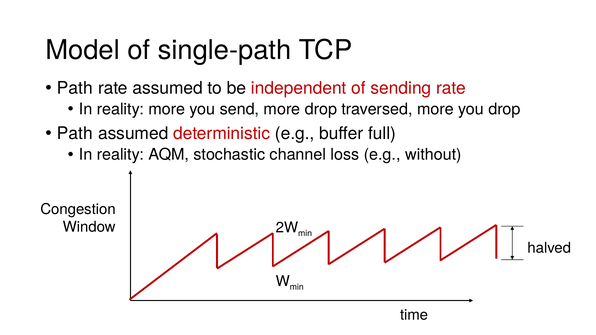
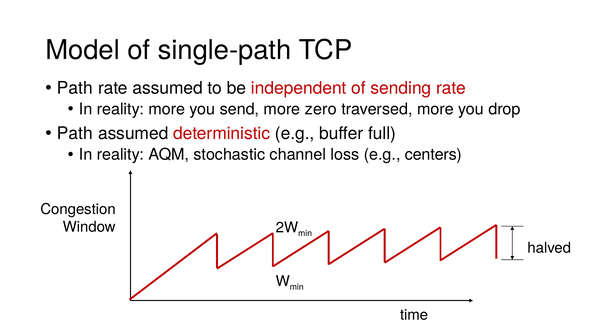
more drop: drop -> zero
without: without -> centers
